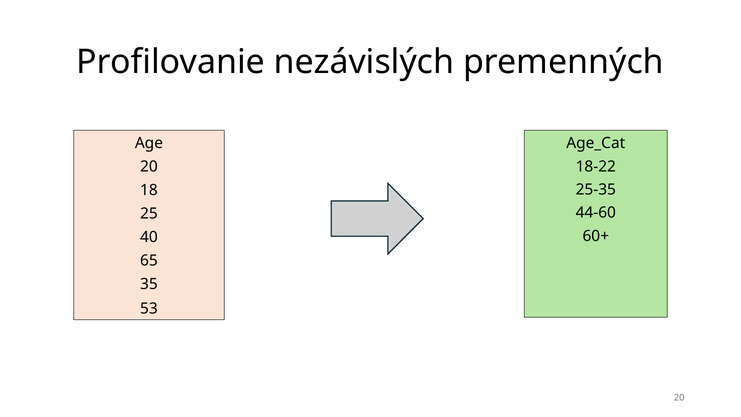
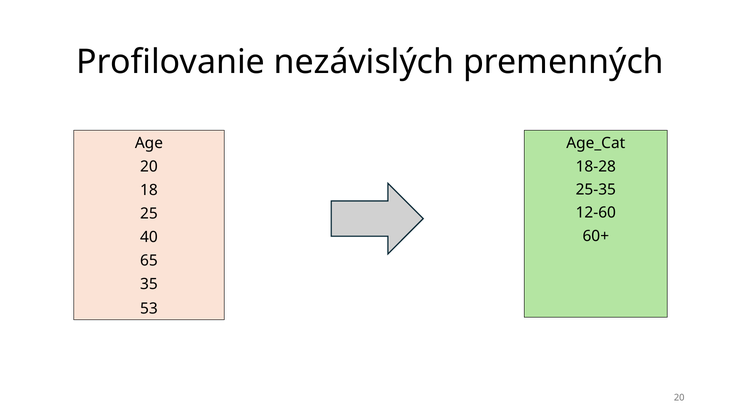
18-22: 18-22 -> 18-28
44-60: 44-60 -> 12-60
